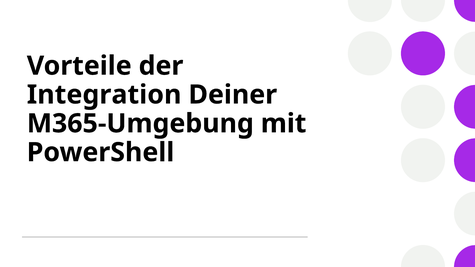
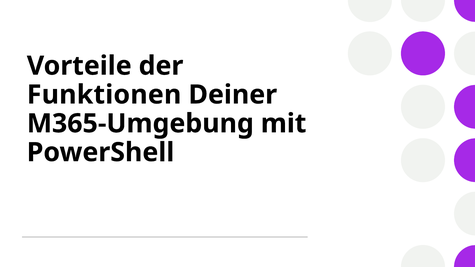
Integration: Integration -> Funktionen
